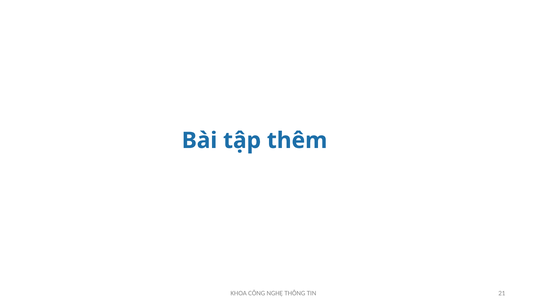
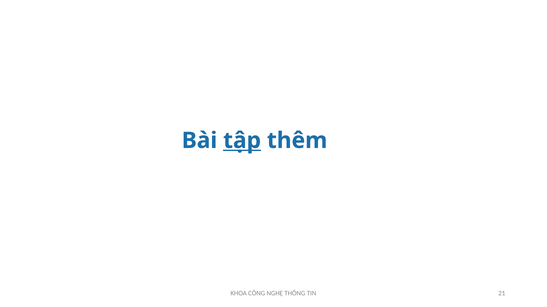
tập underline: none -> present
